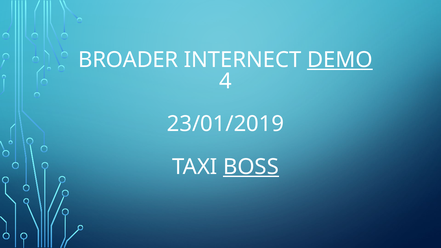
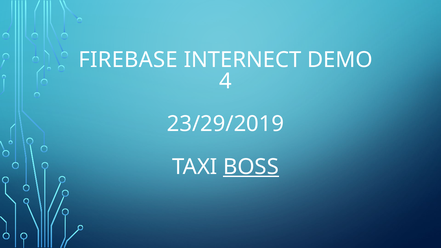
BROADER: BROADER -> FIREBASE
DEMO underline: present -> none
23/01/2019: 23/01/2019 -> 23/29/2019
